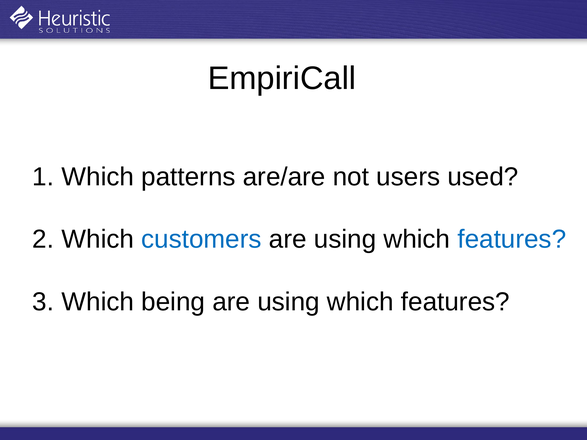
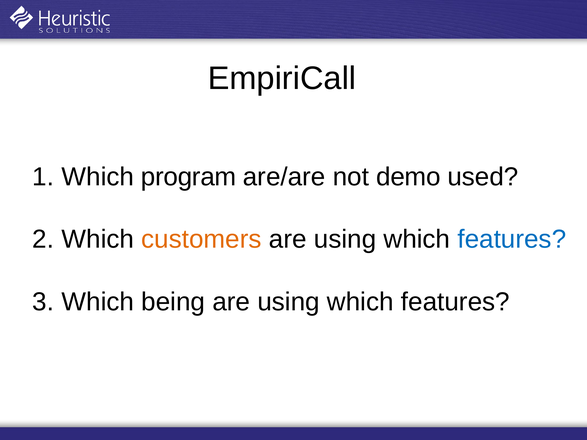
patterns: patterns -> program
users: users -> demo
customers colour: blue -> orange
